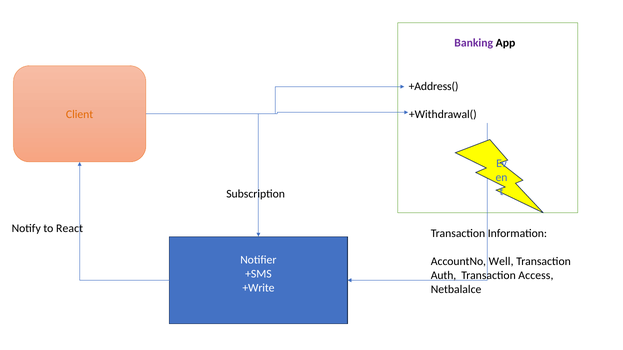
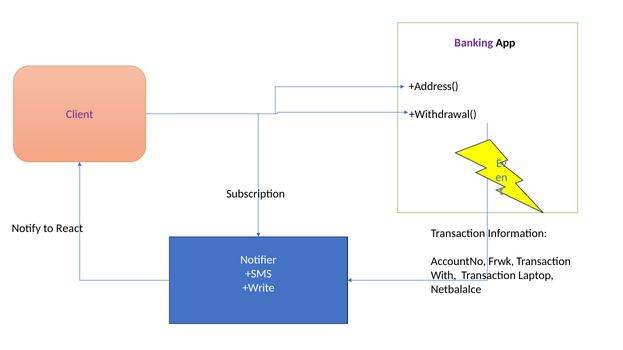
Client colour: orange -> purple
Well: Well -> Frwk
Auth: Auth -> With
Access: Access -> Laptop
